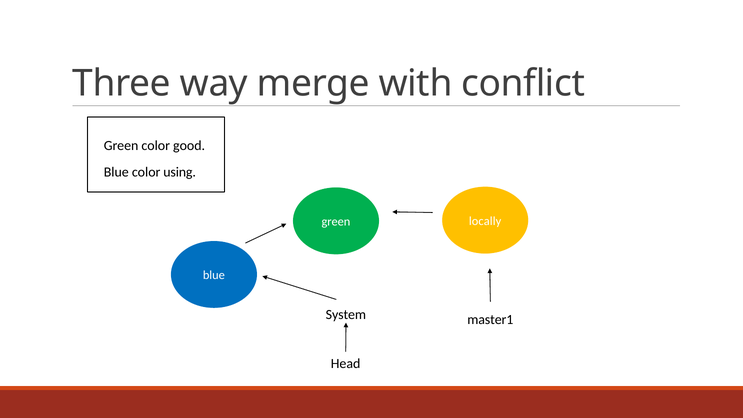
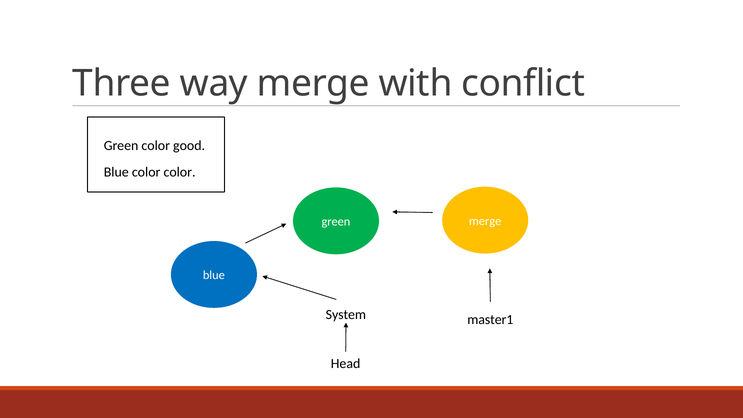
color using: using -> color
locally at (485, 221): locally -> merge
